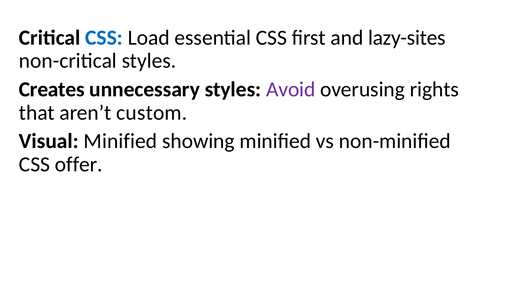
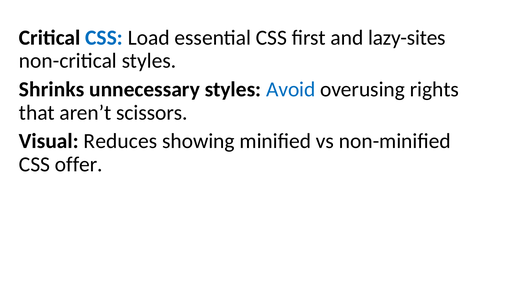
Creates: Creates -> Shrinks
Avoid colour: purple -> blue
custom: custom -> scissors
Visual Minified: Minified -> Reduces
